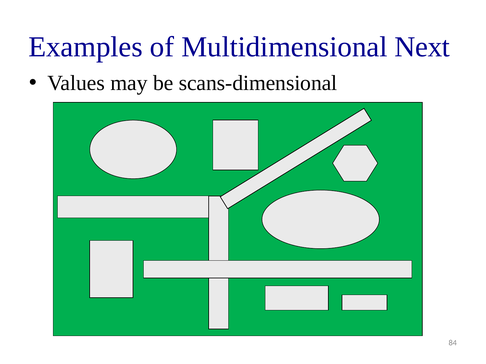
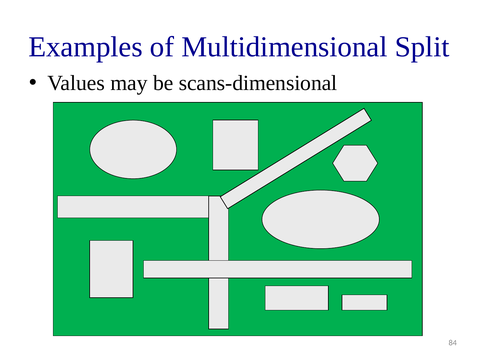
Next: Next -> Split
